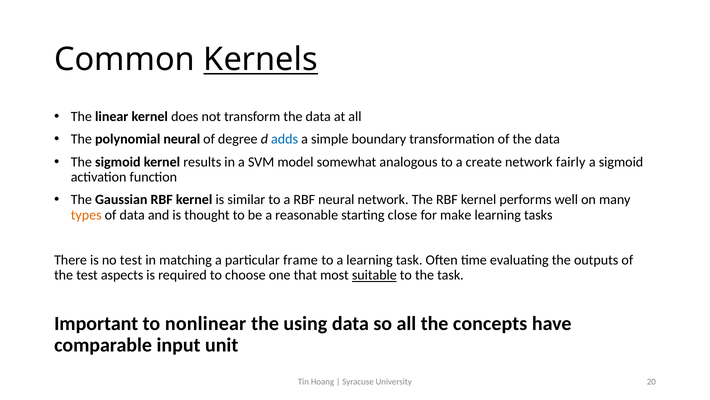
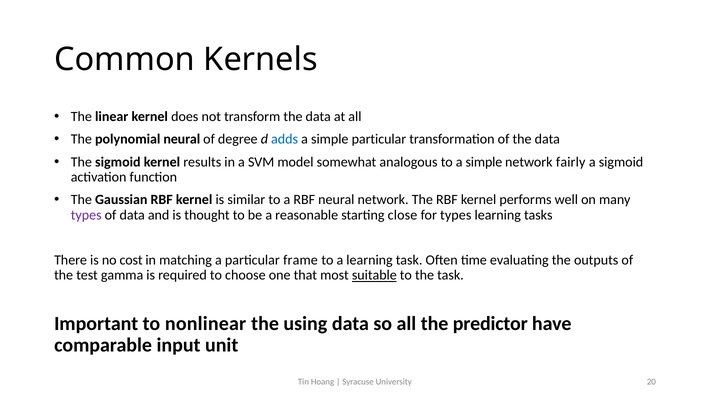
Kernels underline: present -> none
simple boundary: boundary -> particular
to a create: create -> simple
types at (86, 215) colour: orange -> purple
for make: make -> types
no test: test -> cost
aspects: aspects -> gamma
concepts: concepts -> predictor
